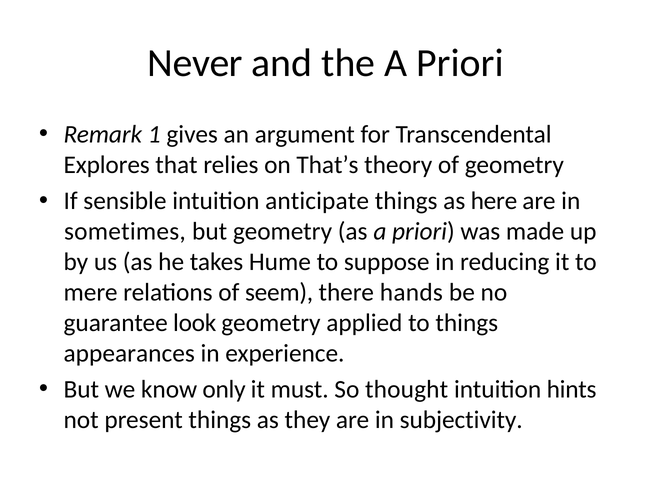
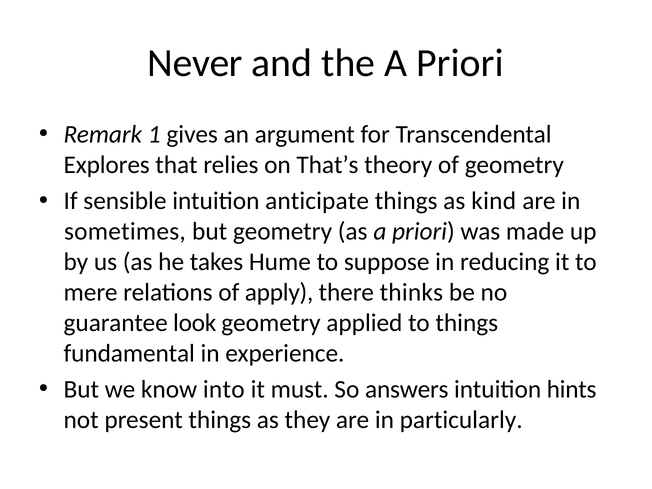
here: here -> kind
seem: seem -> apply
hands: hands -> thinks
appearances: appearances -> fundamental
only: only -> into
thought: thought -> answers
subjectivity: subjectivity -> particularly
